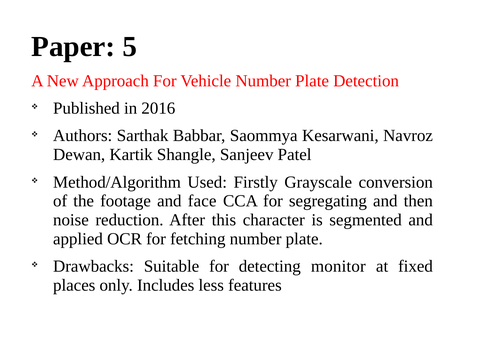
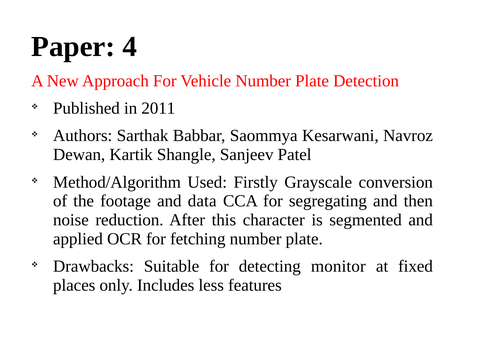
5: 5 -> 4
2016: 2016 -> 2011
face: face -> data
